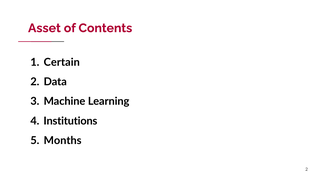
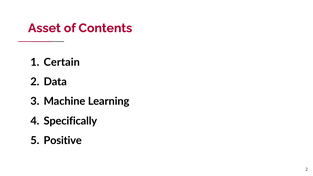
Institutions: Institutions -> Specifically
Months: Months -> Positive
